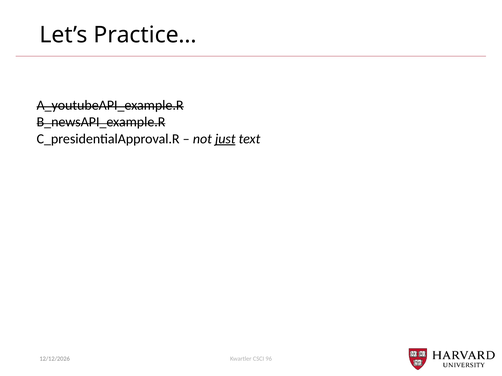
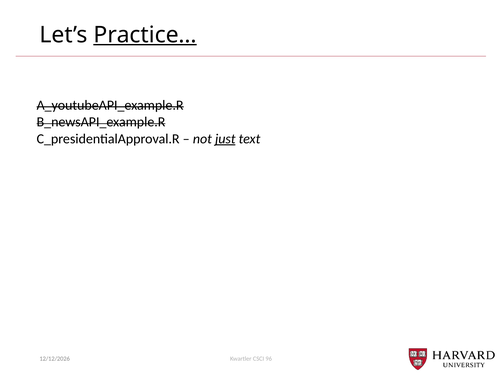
Practice… underline: none -> present
